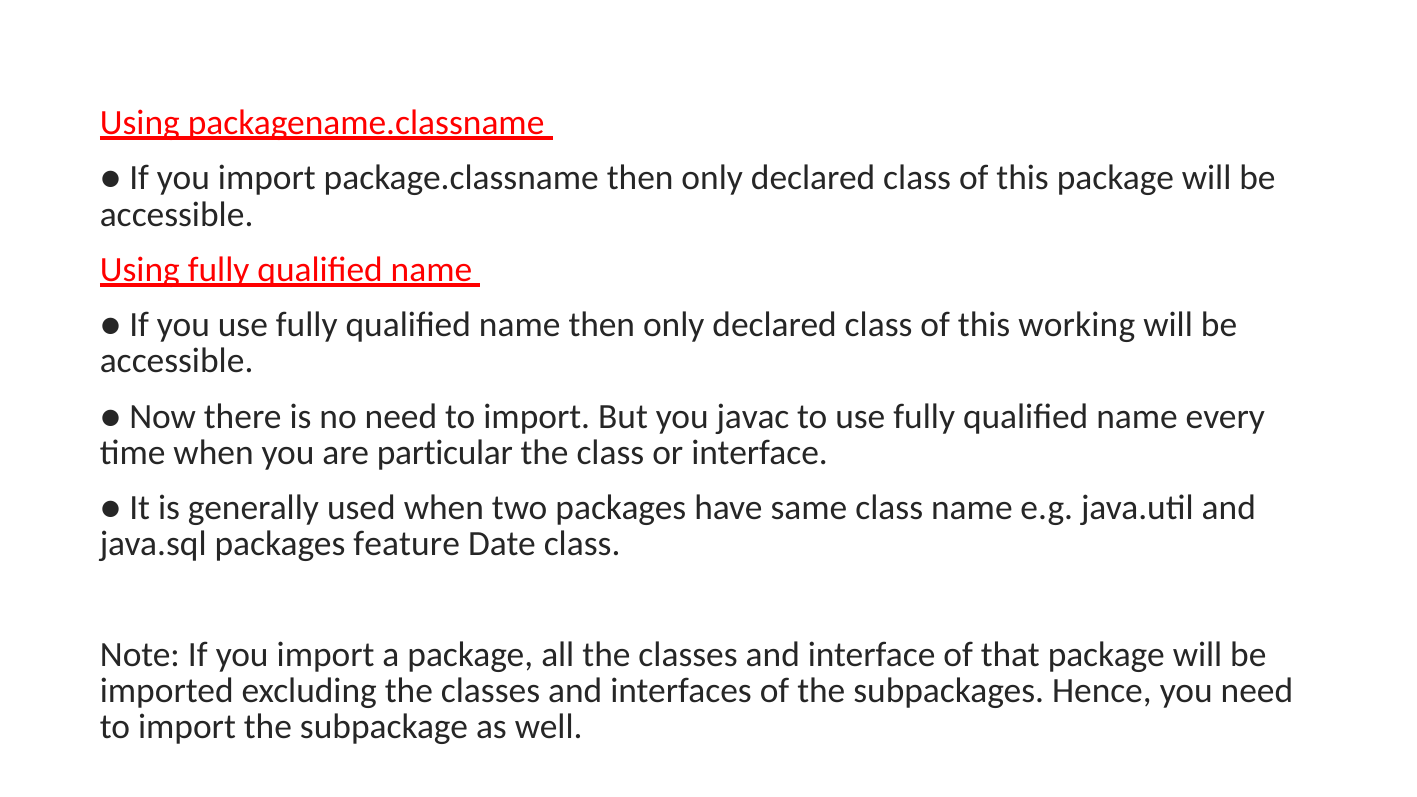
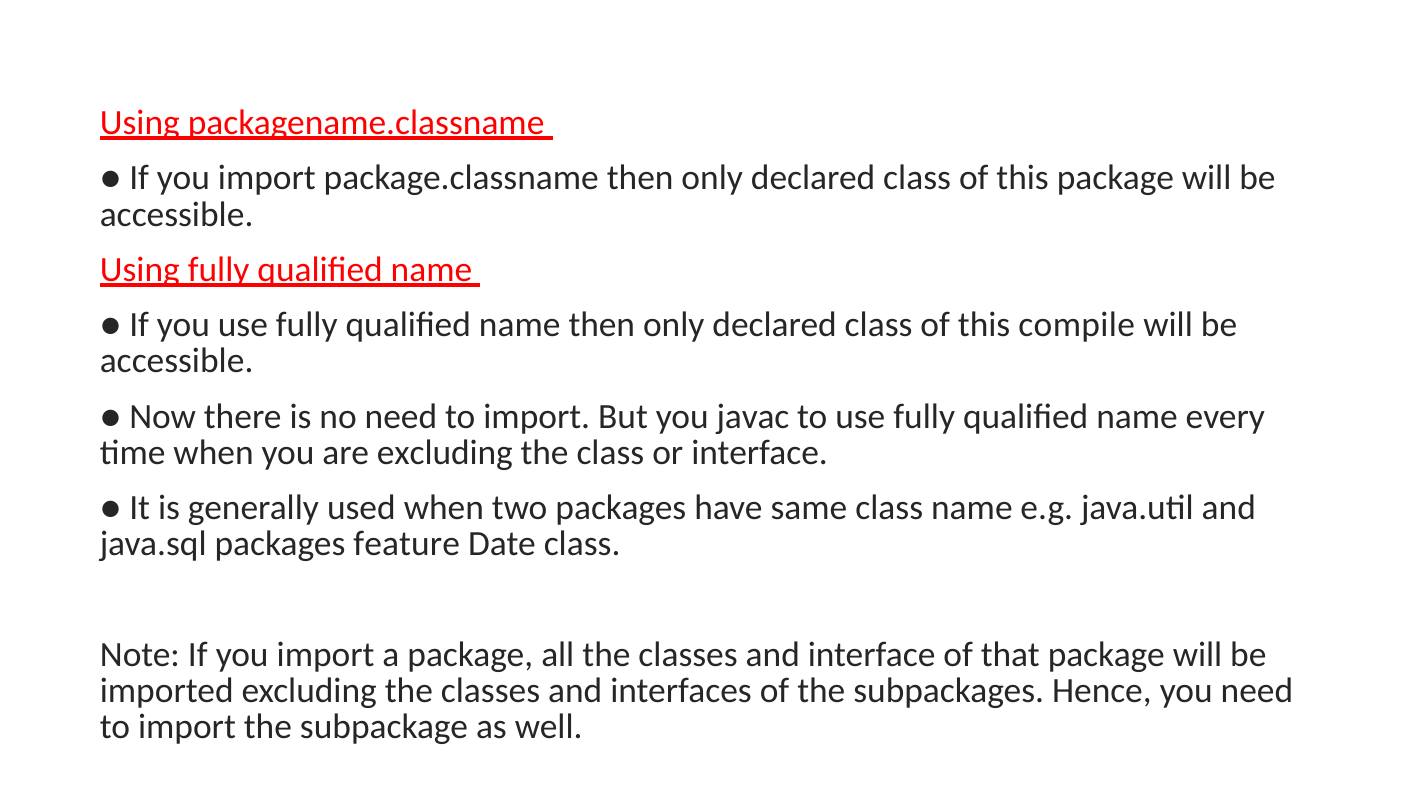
working: working -> compile
are particular: particular -> excluding
